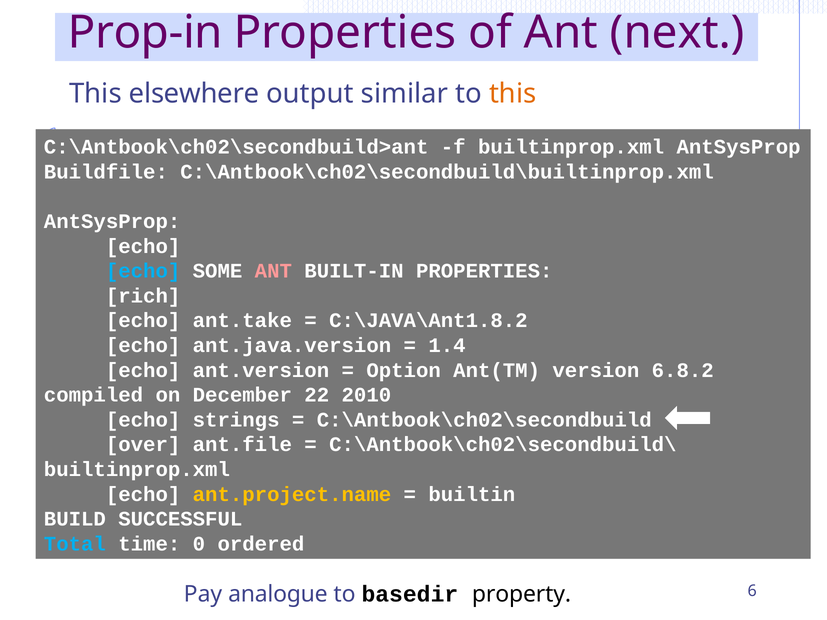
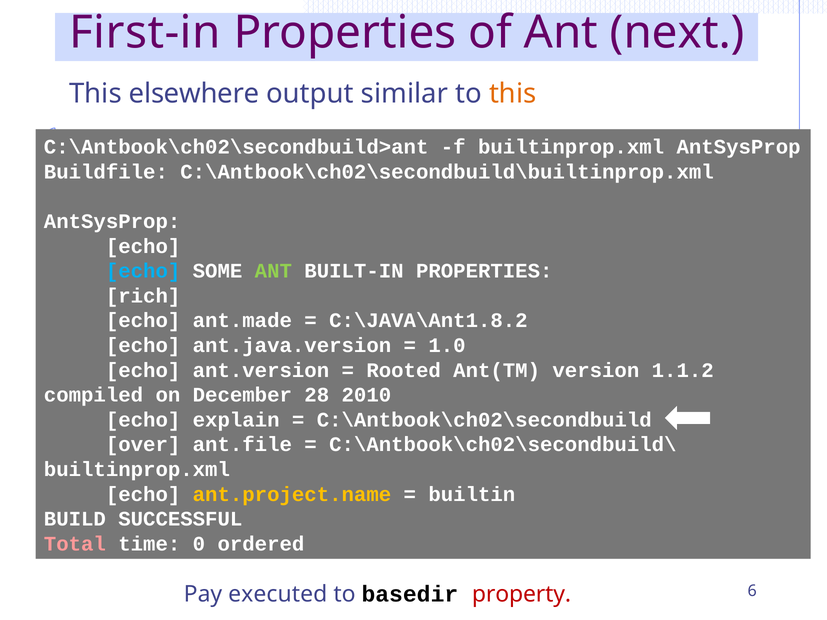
Prop-in: Prop-in -> First-in
ANT at (273, 271) colour: pink -> light green
ant.take: ant.take -> ant.made
1.4: 1.4 -> 1.0
Option: Option -> Rooted
6.8.2: 6.8.2 -> 1.1.2
22: 22 -> 28
strings: strings -> explain
Total colour: light blue -> pink
analogue: analogue -> executed
property colour: black -> red
